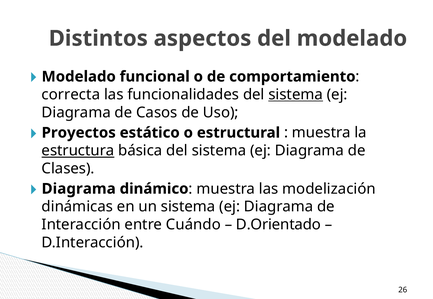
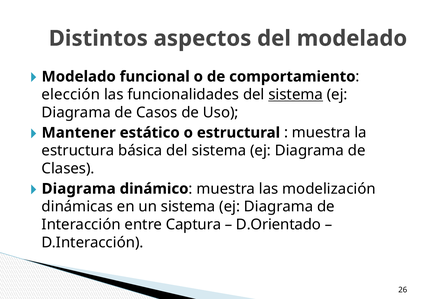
correcta: correcta -> elección
Proyectos: Proyectos -> Mantener
estructura underline: present -> none
Cuándo: Cuándo -> Captura
